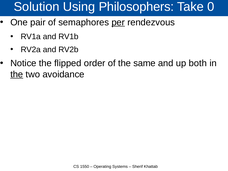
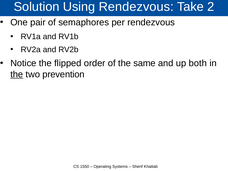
Using Philosophers: Philosophers -> Rendezvous
0: 0 -> 2
per underline: present -> none
avoidance: avoidance -> prevention
